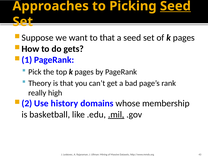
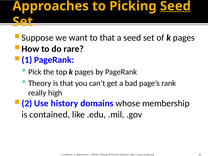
gets: gets -> rare
basketball: basketball -> contained
.mil underline: present -> none
